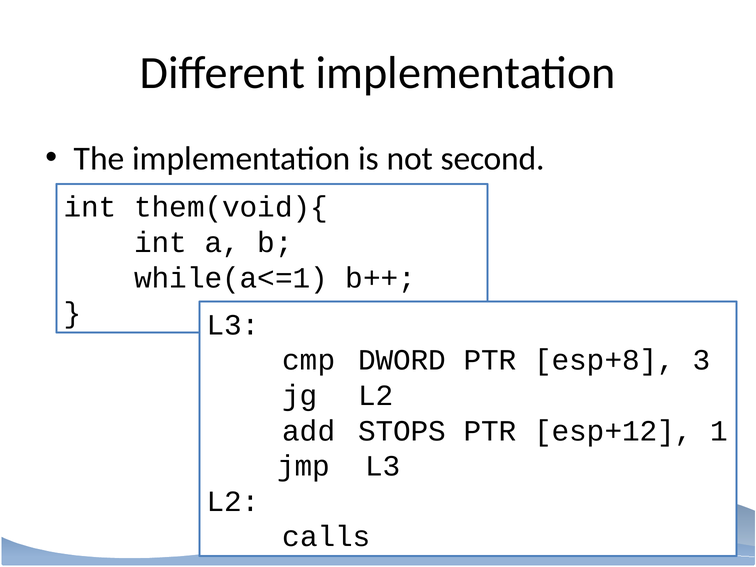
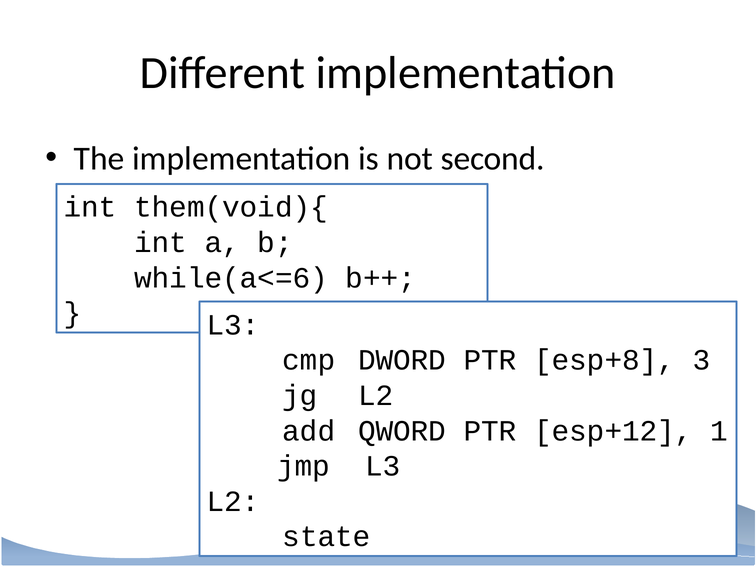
while(a<=1: while(a<=1 -> while(a<=6
STOPS: STOPS -> QWORD
calls: calls -> state
